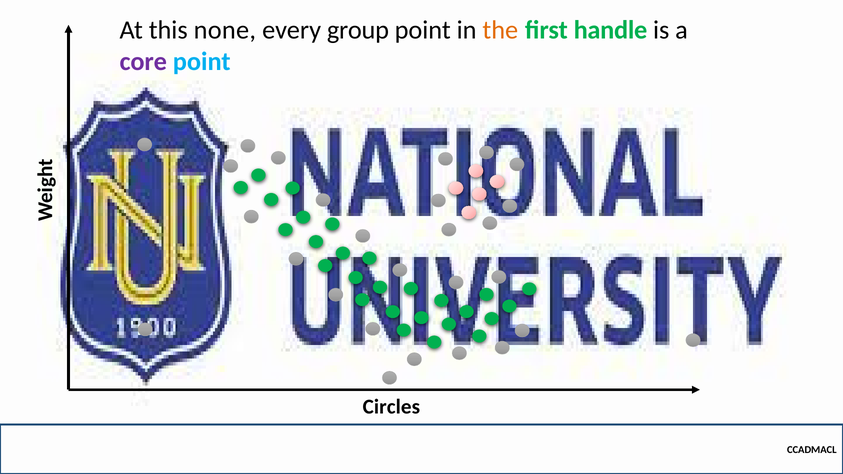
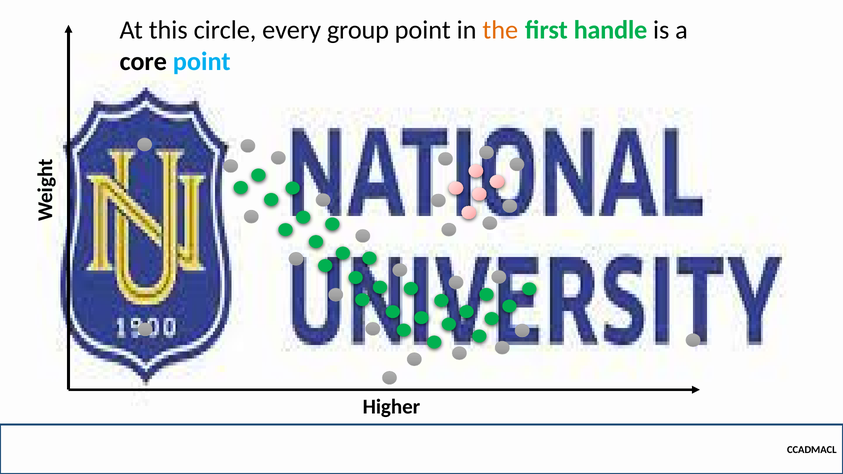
none: none -> circle
core colour: purple -> black
Circles: Circles -> Higher
